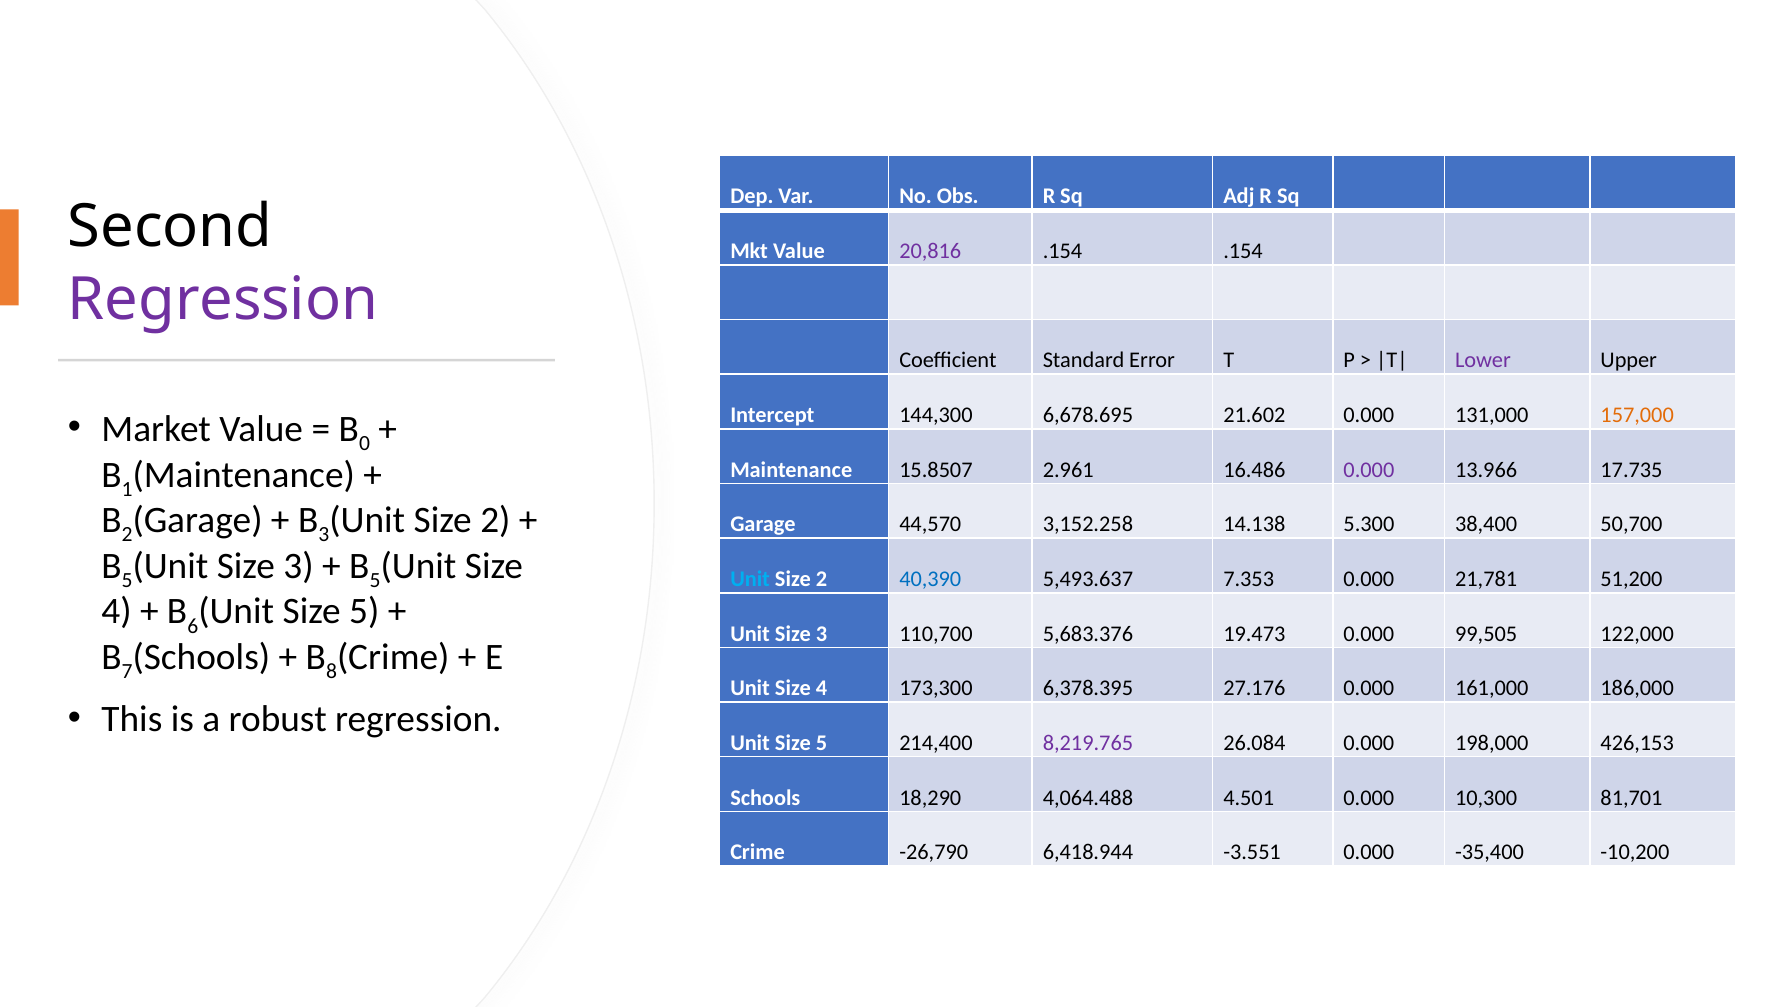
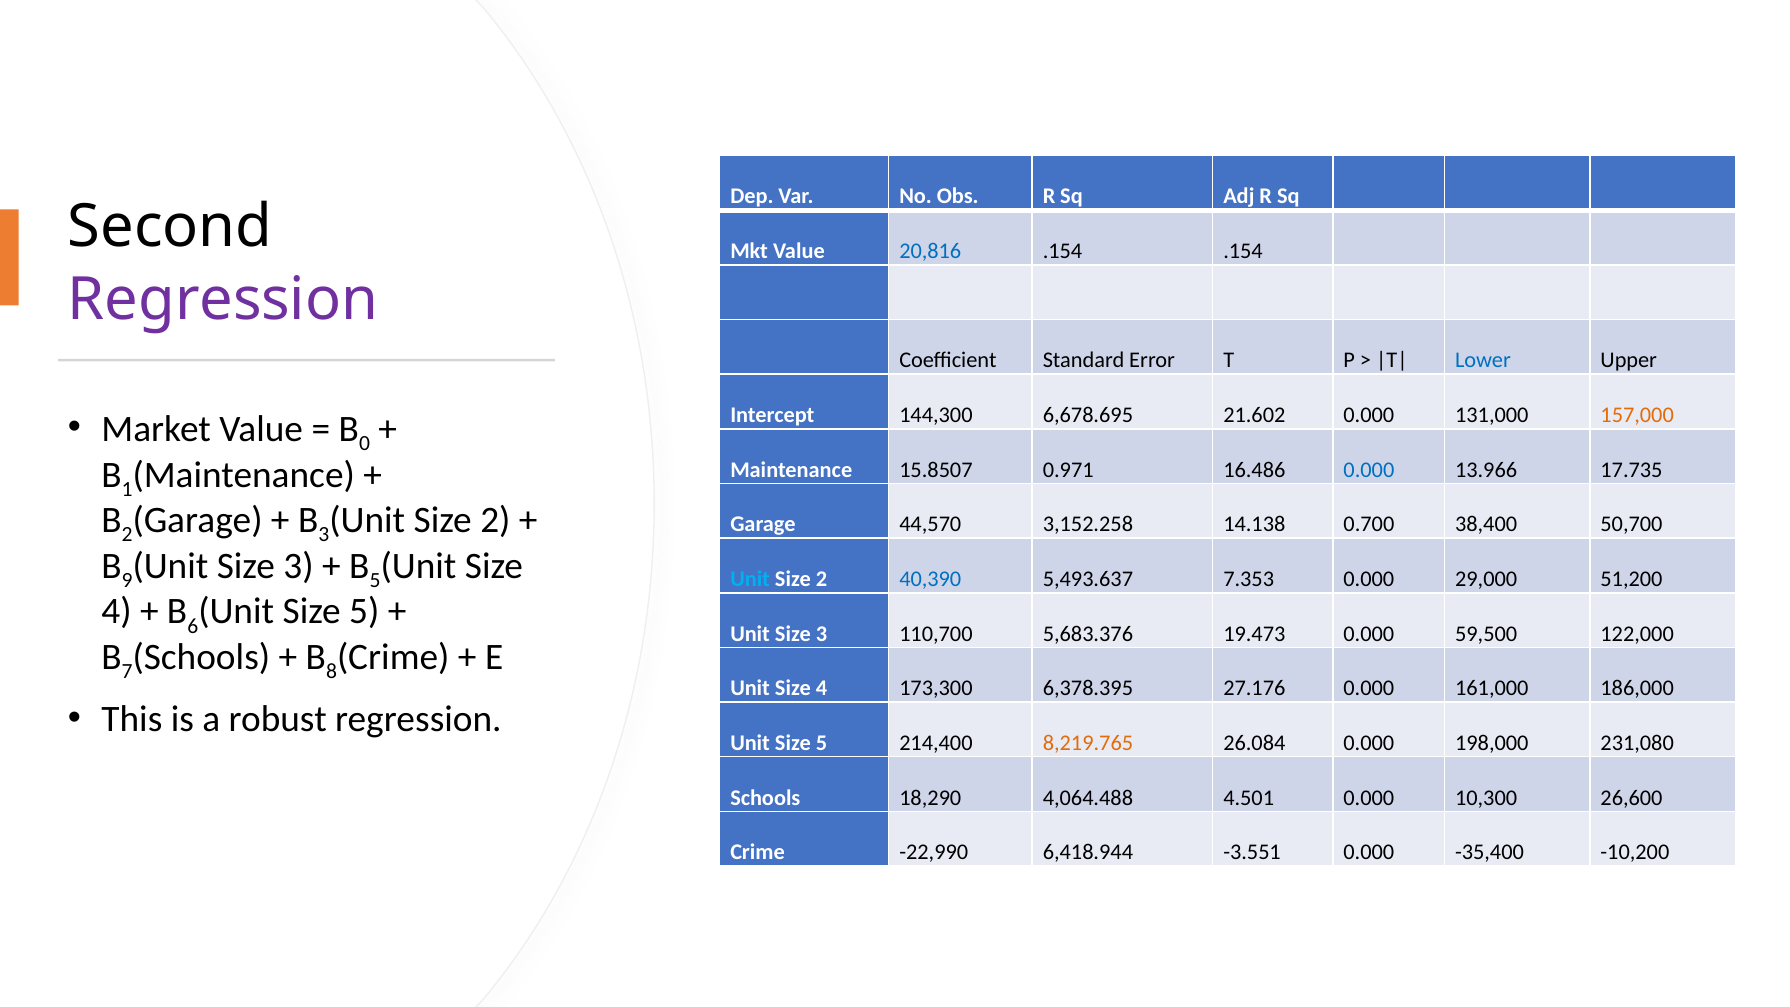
20,816 colour: purple -> blue
Lower colour: purple -> blue
2.961: 2.961 -> 0.971
0.000 at (1369, 470) colour: purple -> blue
5.300: 5.300 -> 0.700
5 at (127, 580): 5 -> 9
21,781: 21,781 -> 29,000
99,505: 99,505 -> 59,500
8,219.765 colour: purple -> orange
426,153: 426,153 -> 231,080
81,701: 81,701 -> 26,600
-26,790: -26,790 -> -22,990
